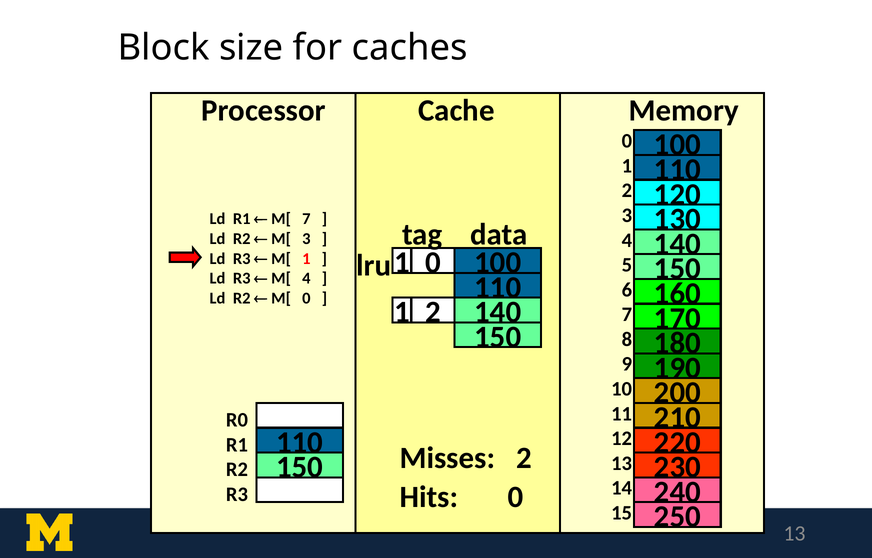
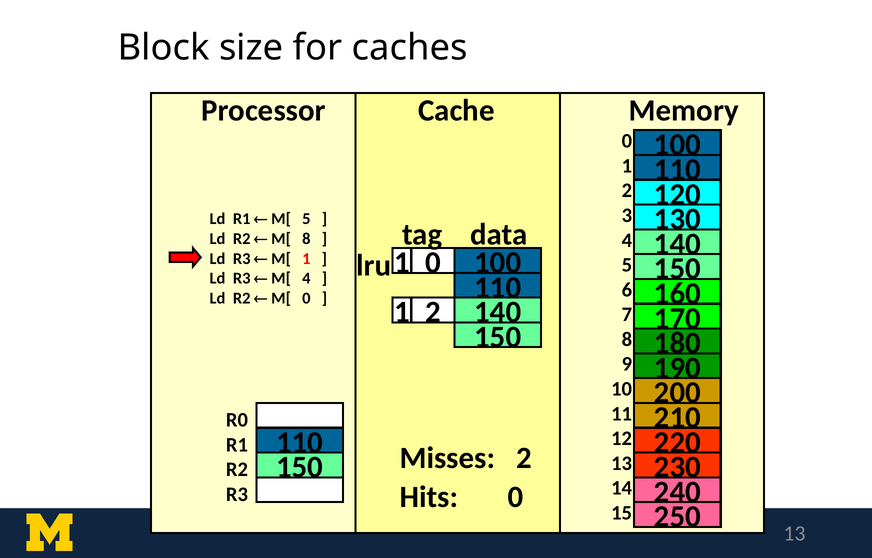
M[ 7: 7 -> 5
M[ 3: 3 -> 8
